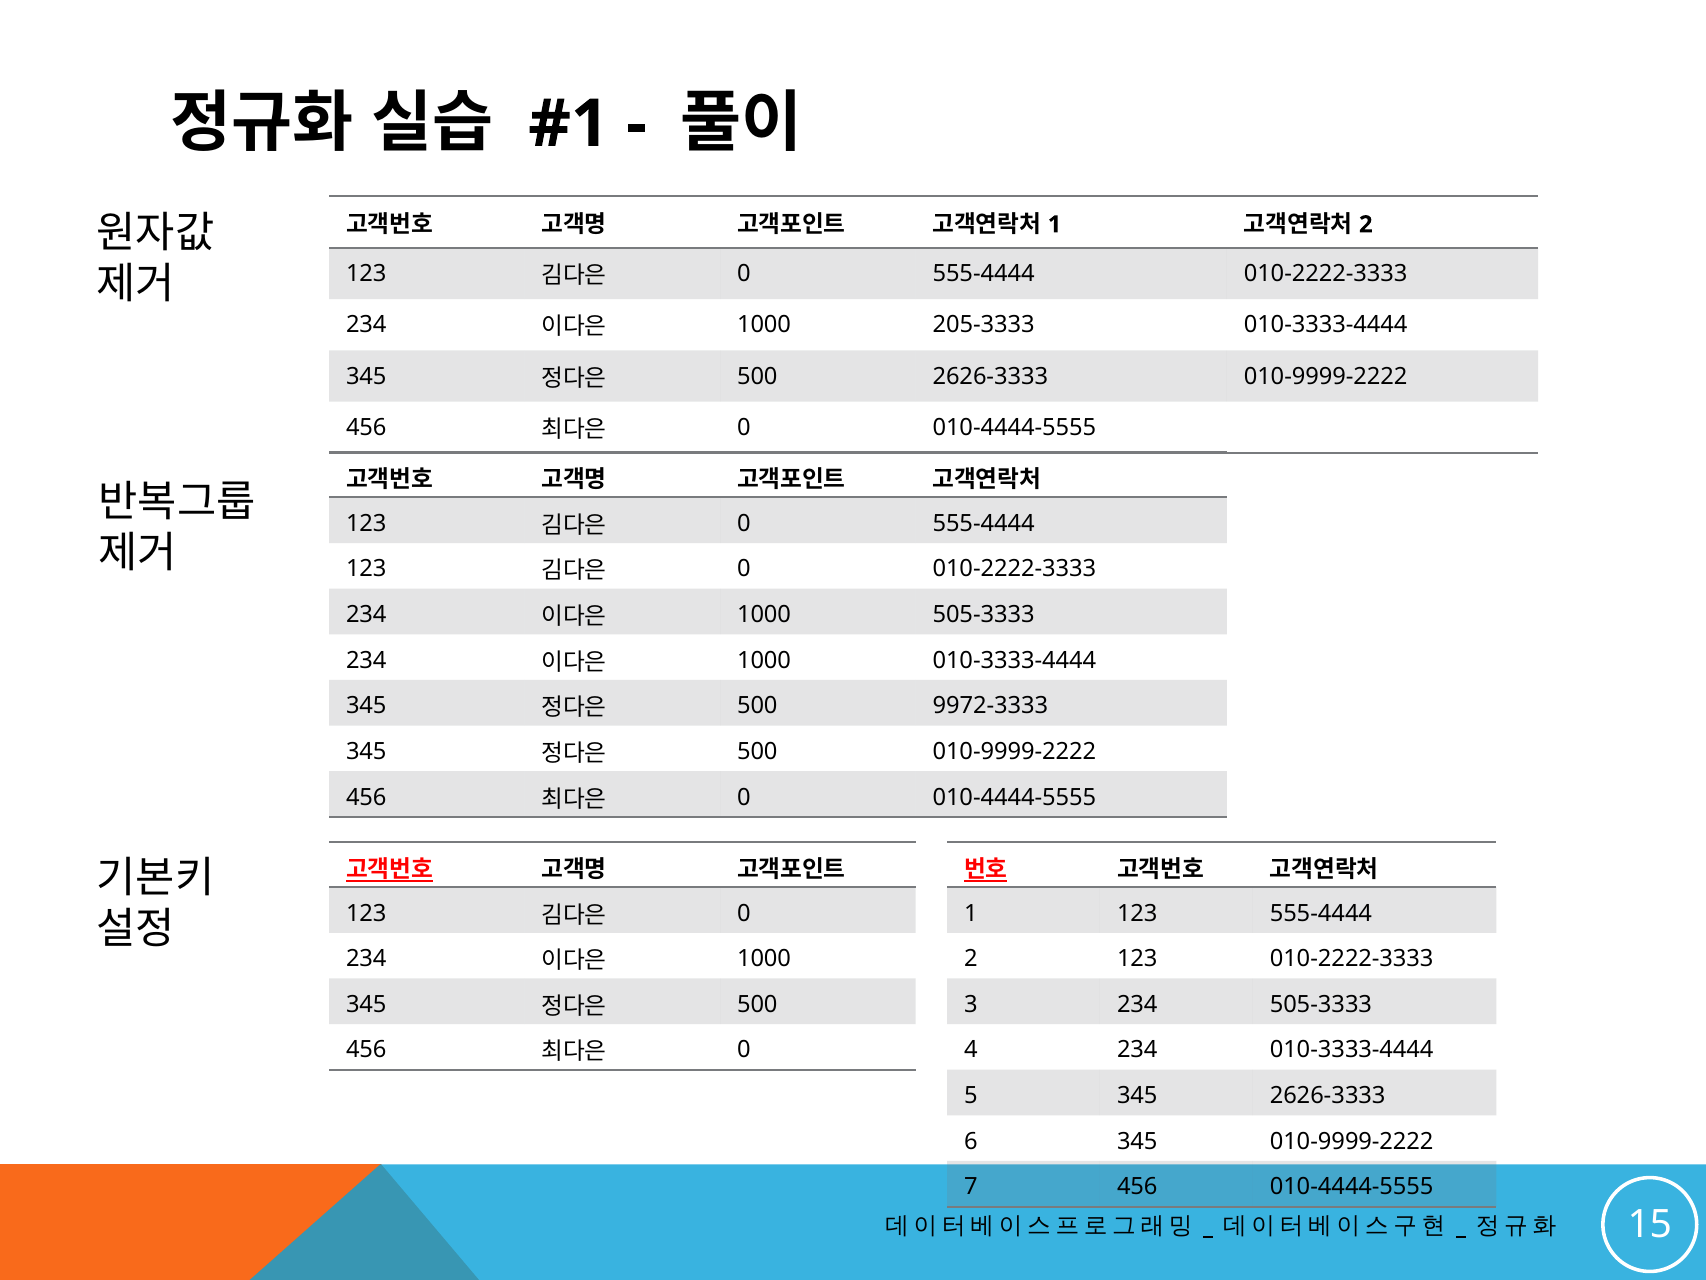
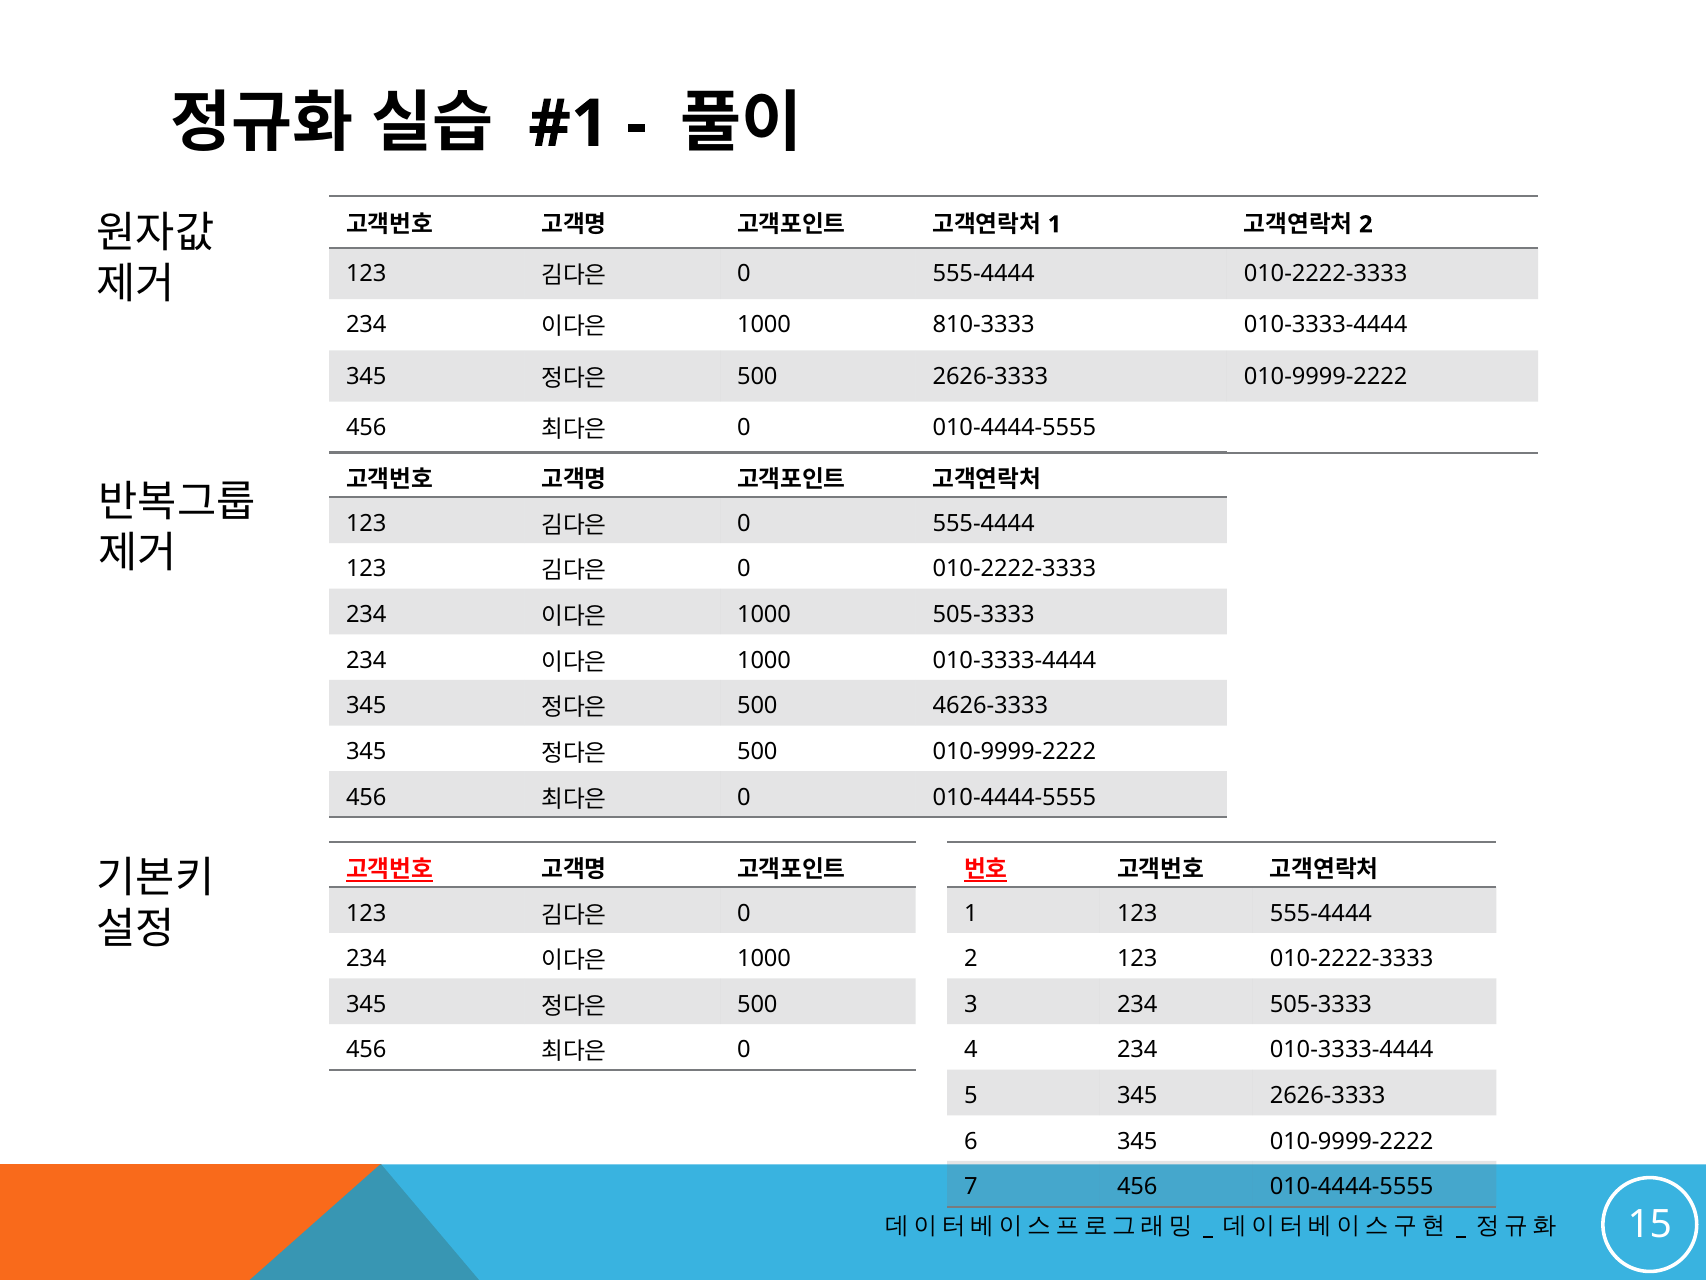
205-3333: 205-3333 -> 810-3333
9972-3333: 9972-3333 -> 4626-3333
